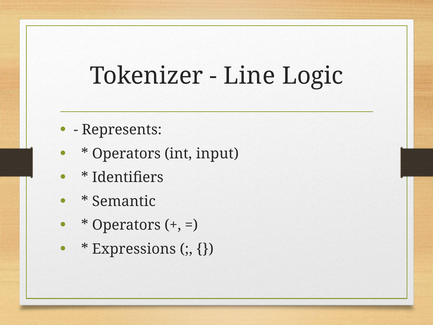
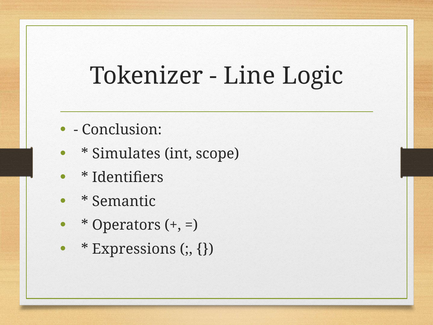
Represents: Represents -> Conclusion
Operators at (126, 154): Operators -> Simulates
input: input -> scope
